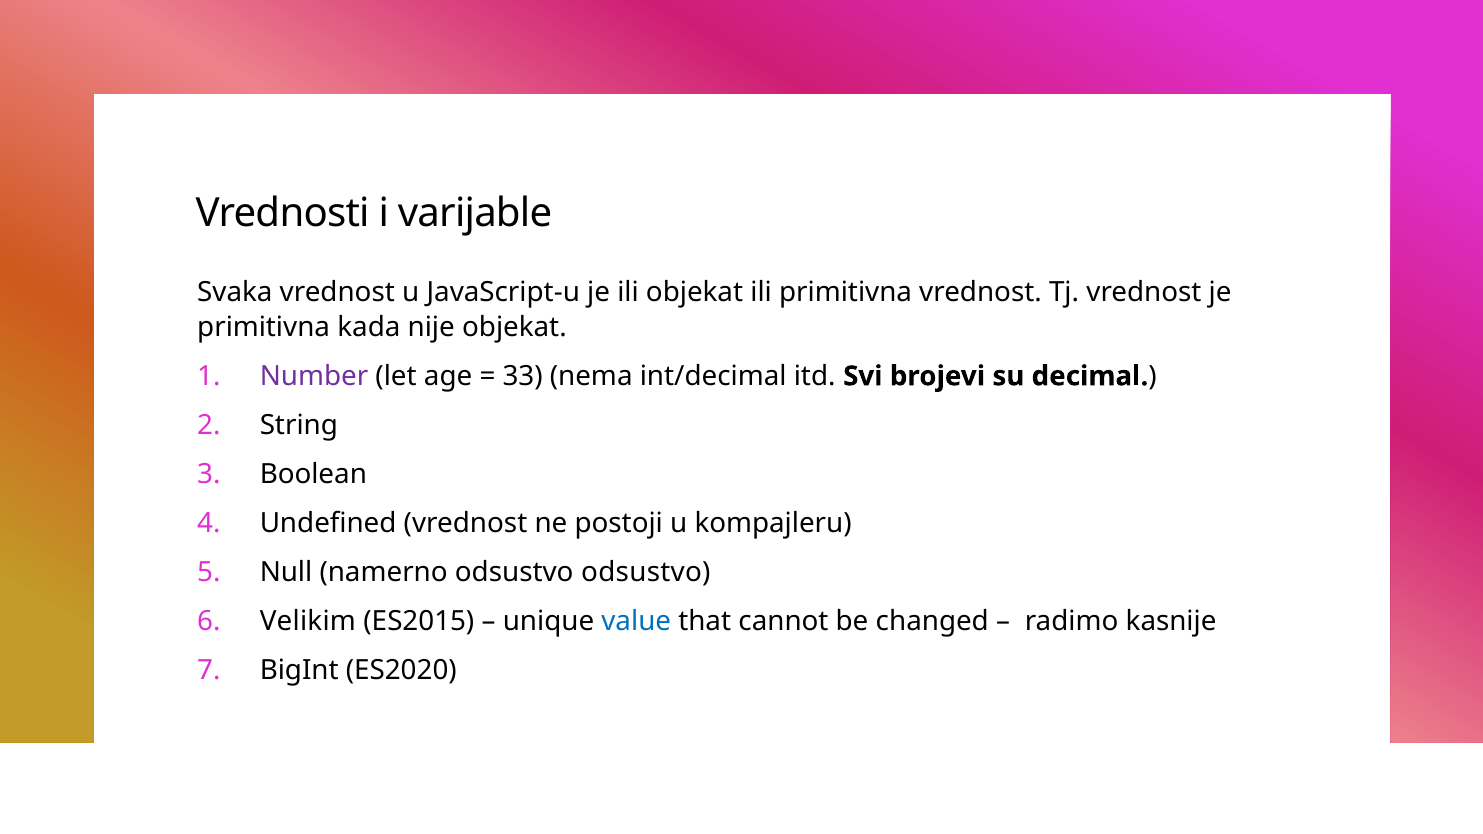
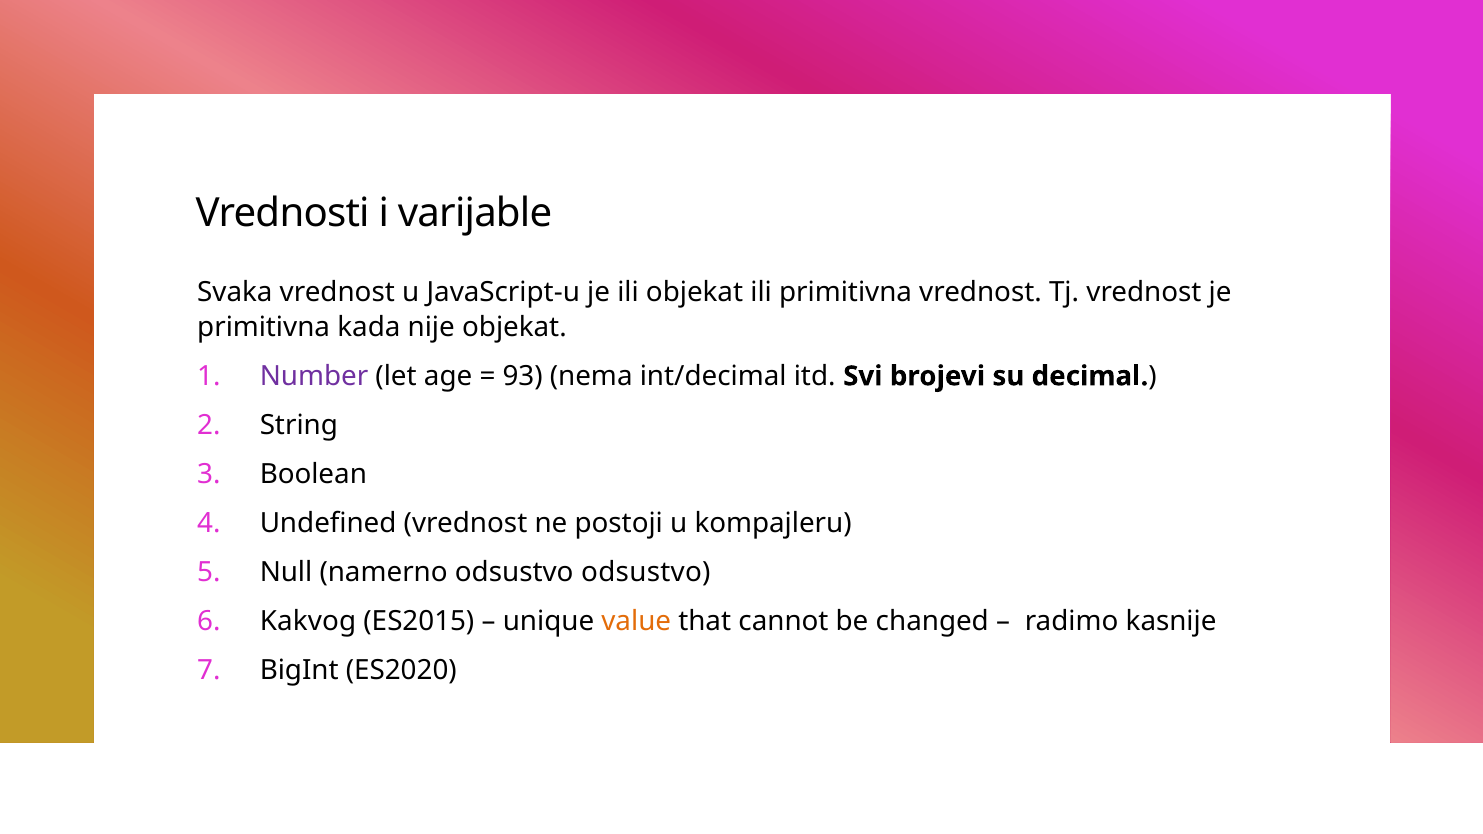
33: 33 -> 93
Velikim: Velikim -> Kakvog
value colour: blue -> orange
